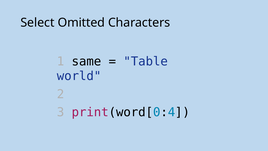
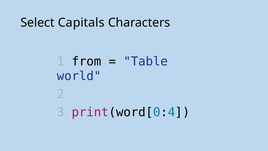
Omitted: Omitted -> Capitals
same: same -> from
